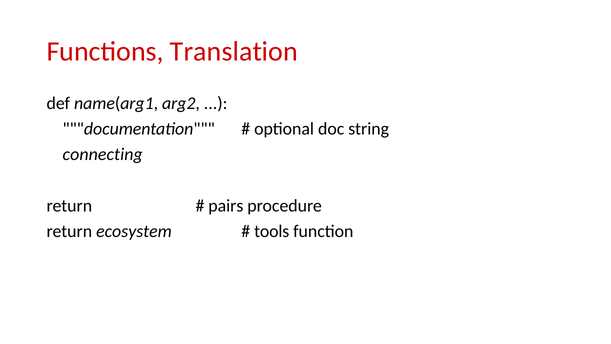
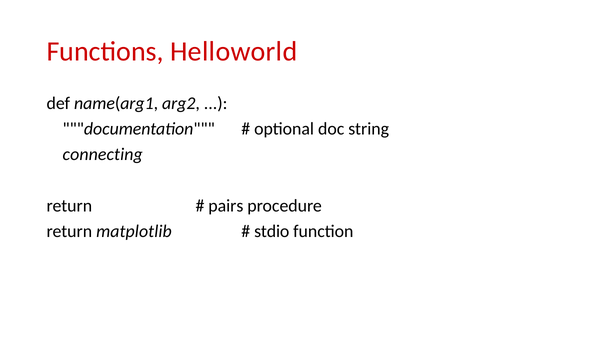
Translation: Translation -> Helloworld
ecosystem: ecosystem -> matplotlib
tools: tools -> stdio
